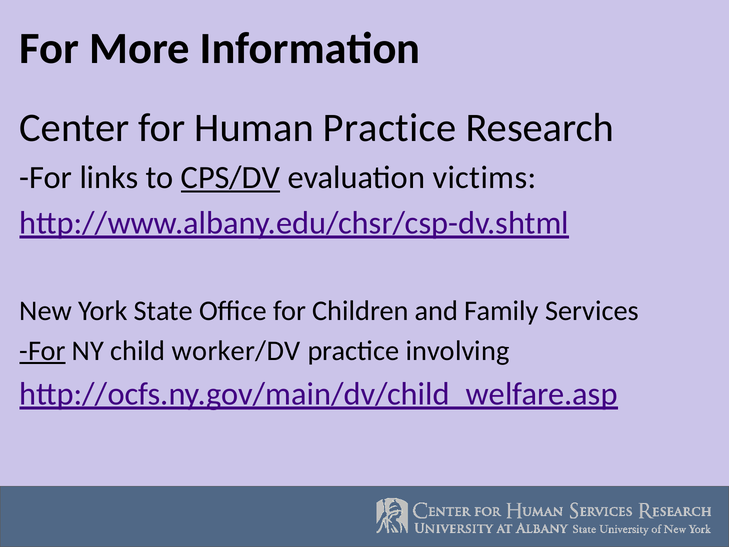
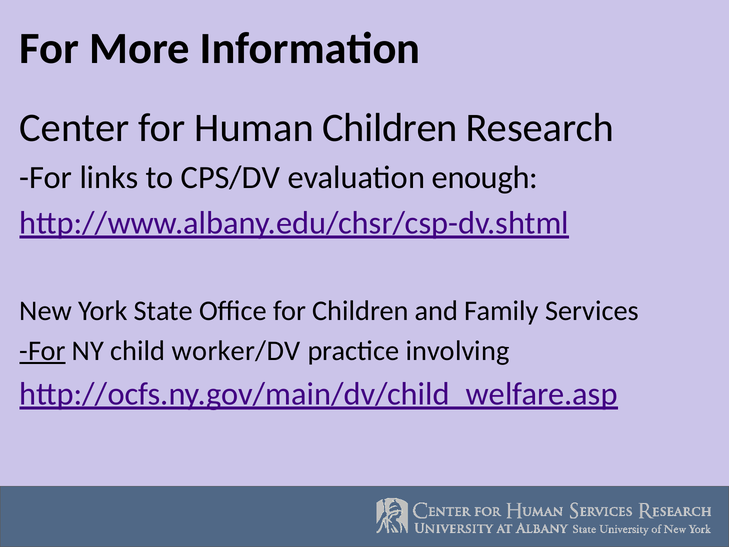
Human Practice: Practice -> Children
CPS/DV underline: present -> none
victims: victims -> enough
